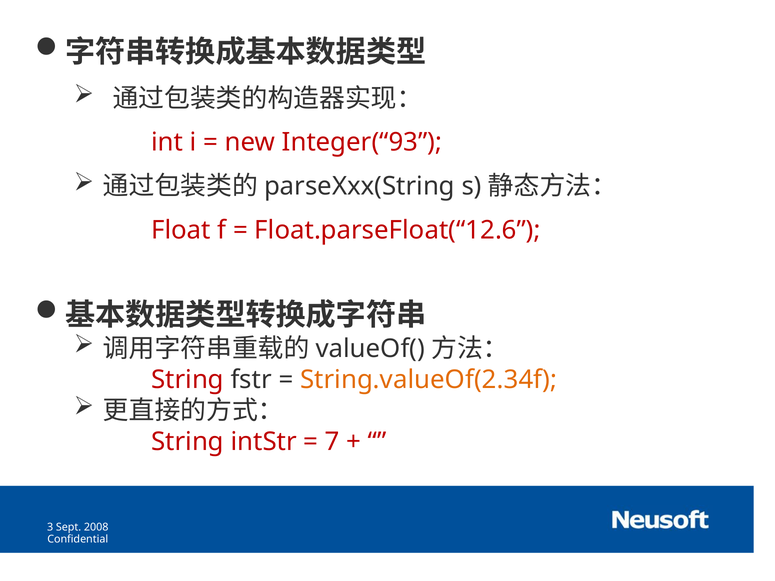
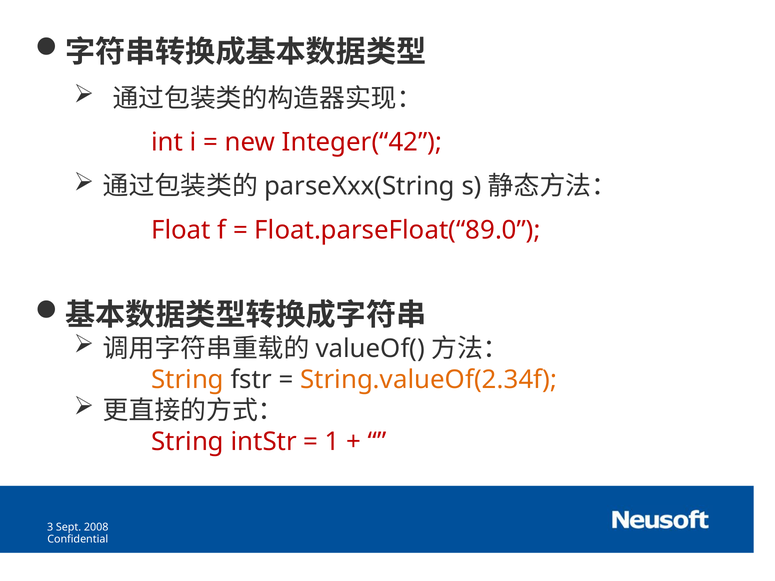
Integer(“93: Integer(“93 -> Integer(“42
Float.parseFloat(“12.6: Float.parseFloat(“12.6 -> Float.parseFloat(“89.0
String at (188, 380) colour: red -> orange
7: 7 -> 1
